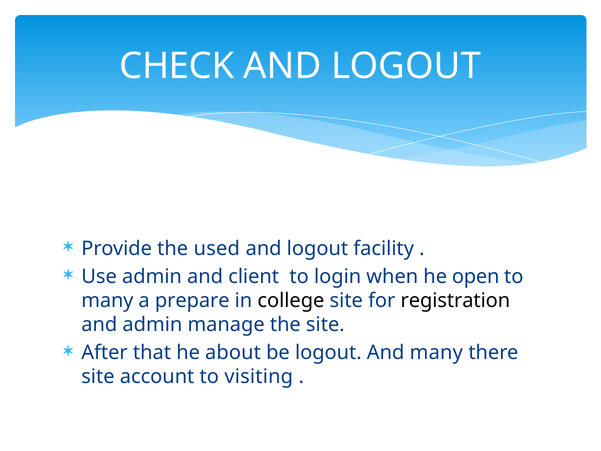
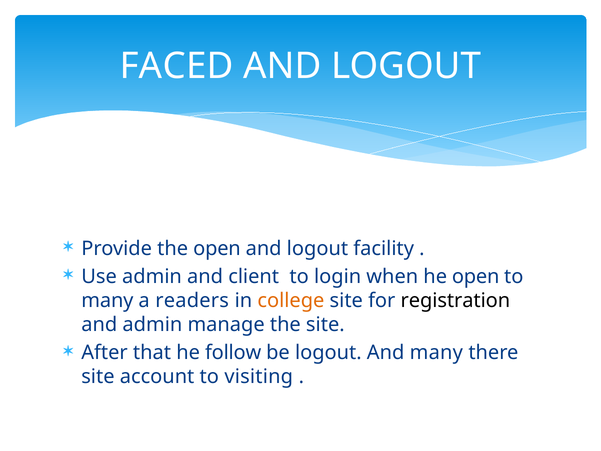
CHECK: CHECK -> FACED
the used: used -> open
prepare: prepare -> readers
college colour: black -> orange
about: about -> follow
